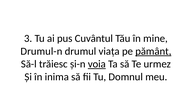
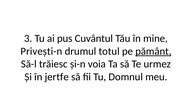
Drumul-n: Drumul-n -> Privești-n
viața: viața -> totul
voia underline: present -> none
inima: inima -> jertfe
